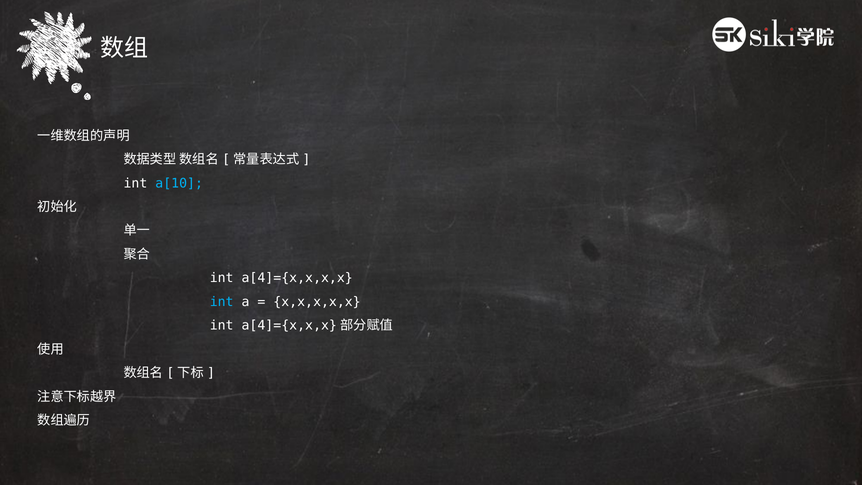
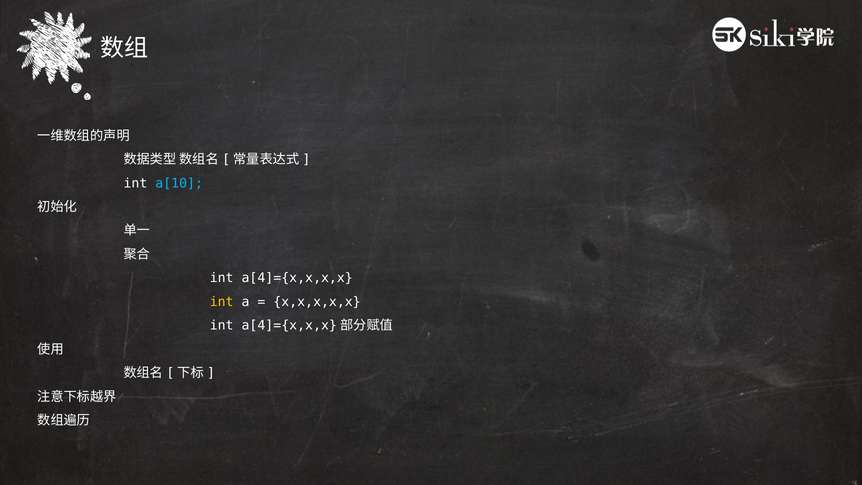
int at (222, 302) colour: light blue -> yellow
